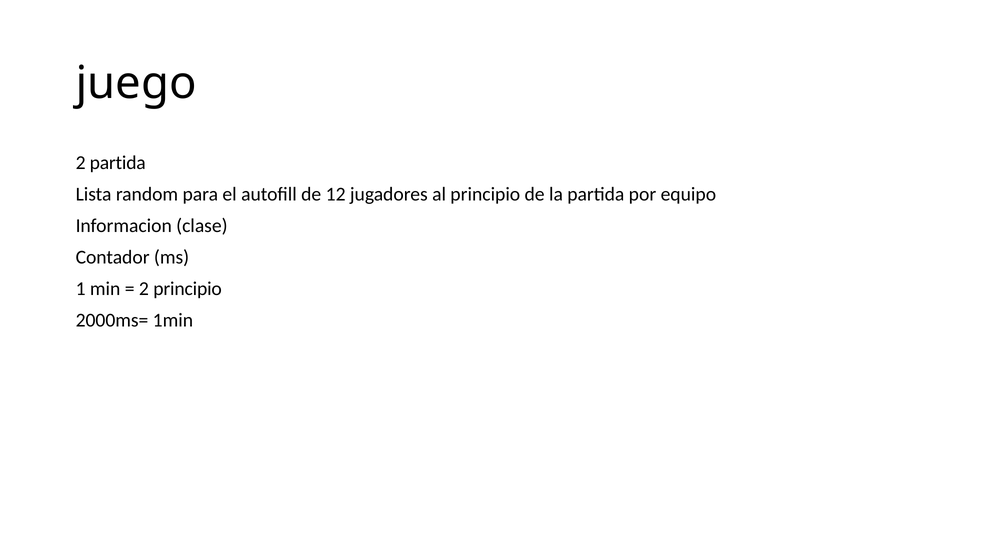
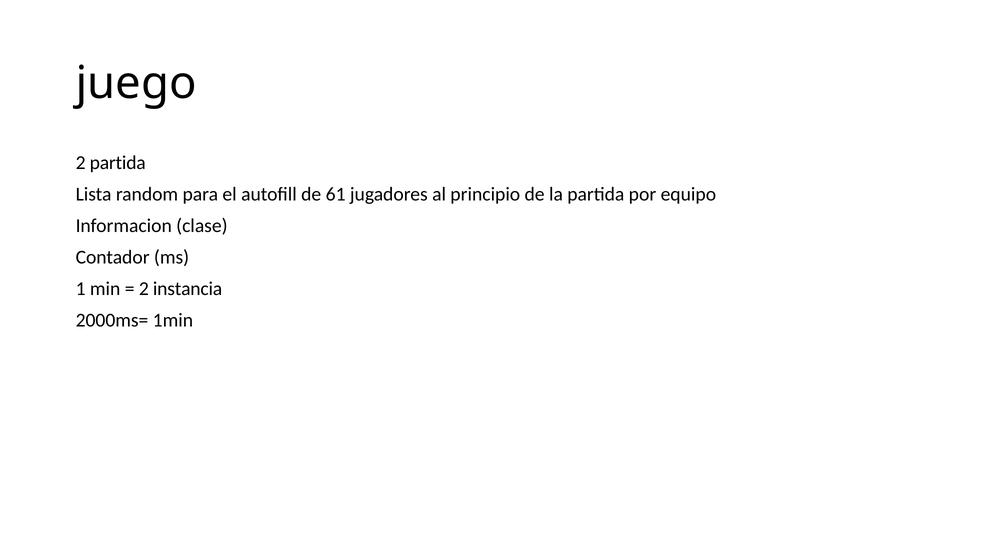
12: 12 -> 61
2 principio: principio -> instancia
